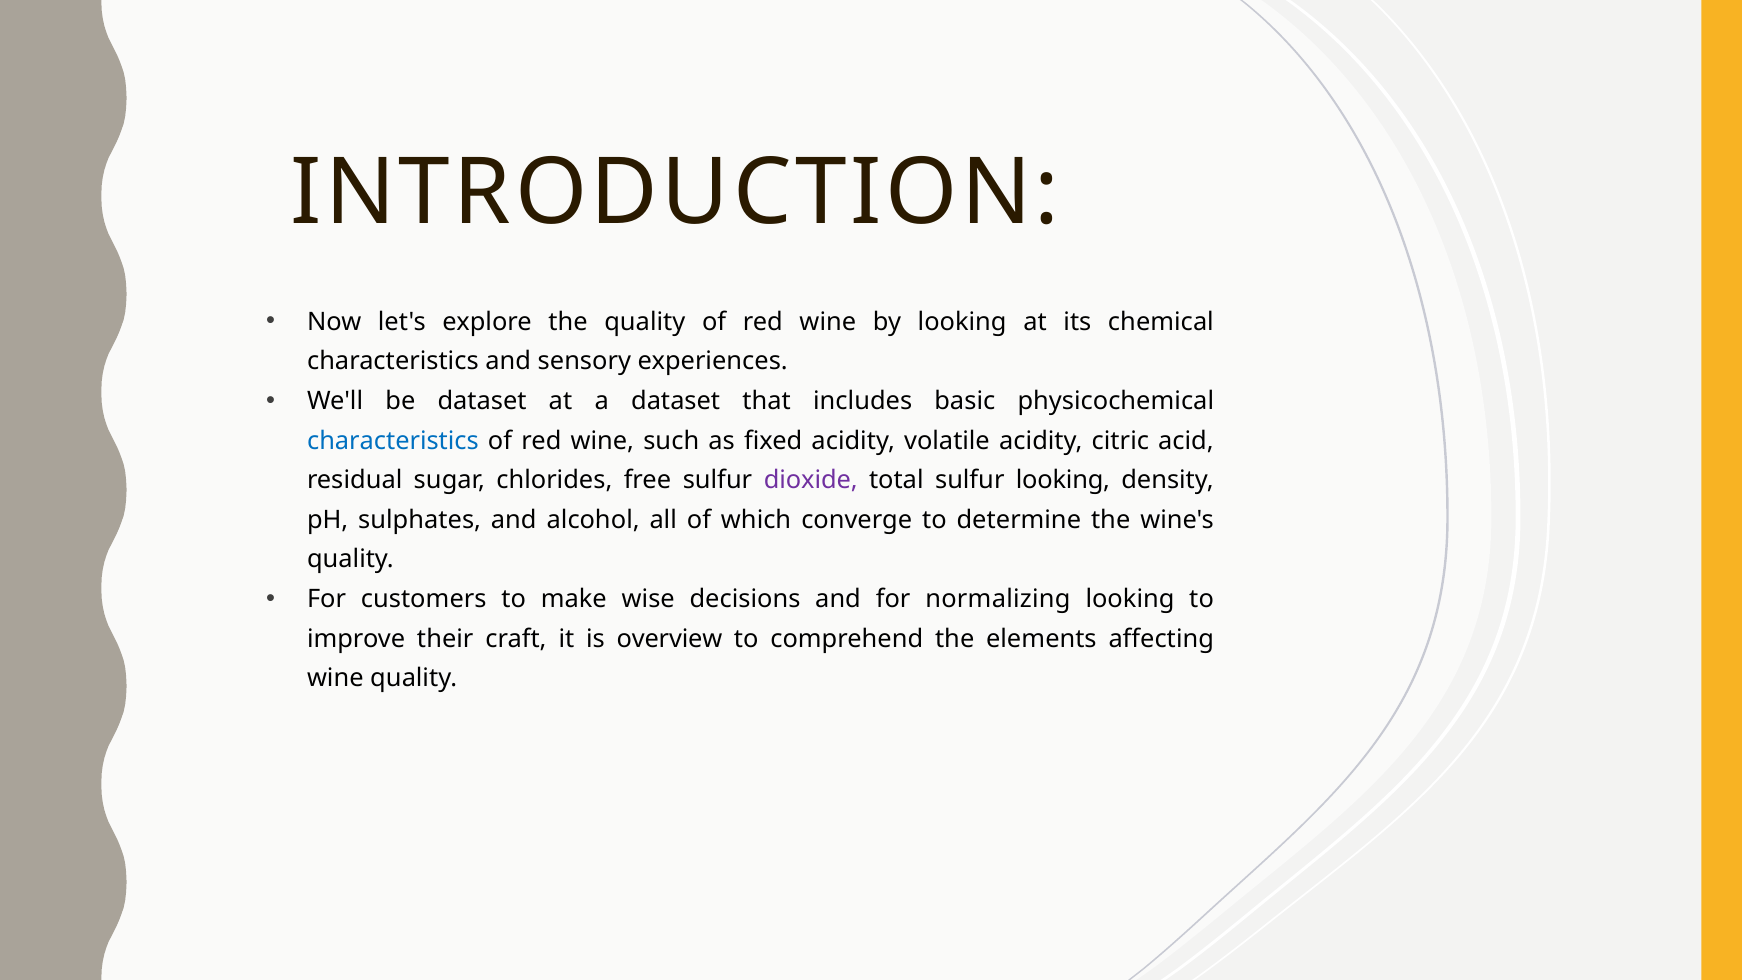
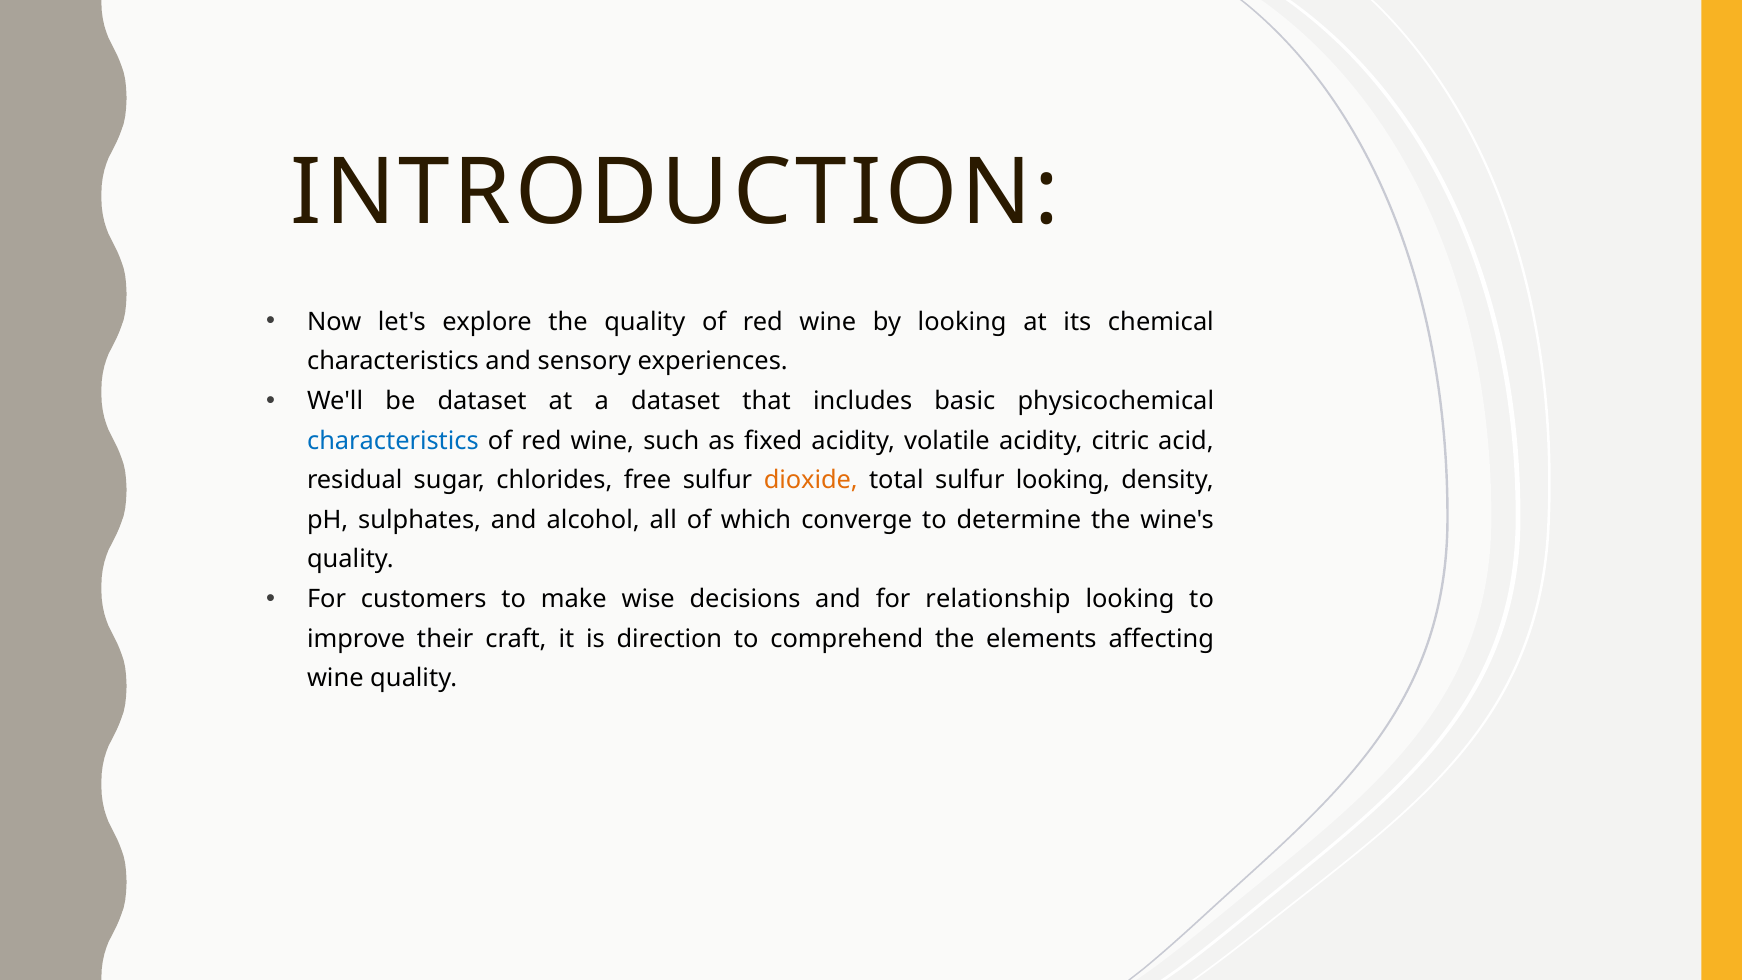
dioxide colour: purple -> orange
normalizing: normalizing -> relationship
overview: overview -> direction
